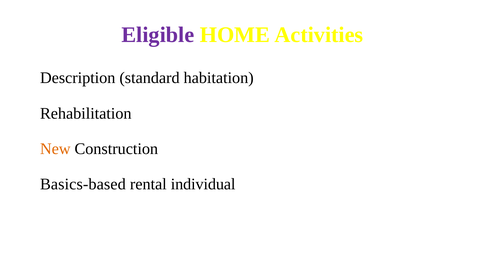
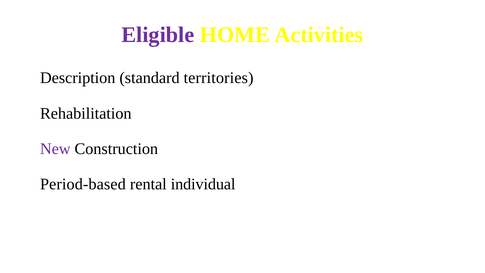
habitation: habitation -> territories
New colour: orange -> purple
Basics-based: Basics-based -> Period-based
